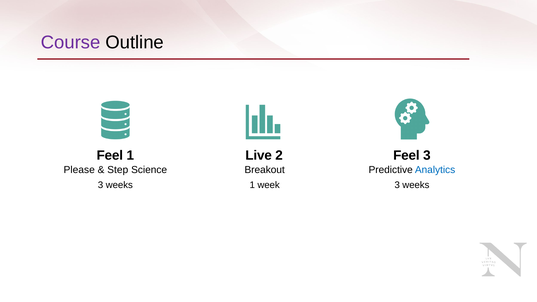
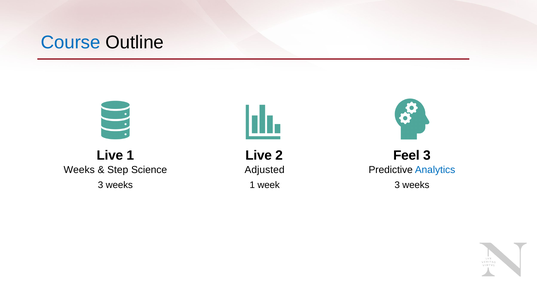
Course colour: purple -> blue
Feel at (110, 155): Feel -> Live
Please at (79, 170): Please -> Weeks
Breakout: Breakout -> Adjusted
